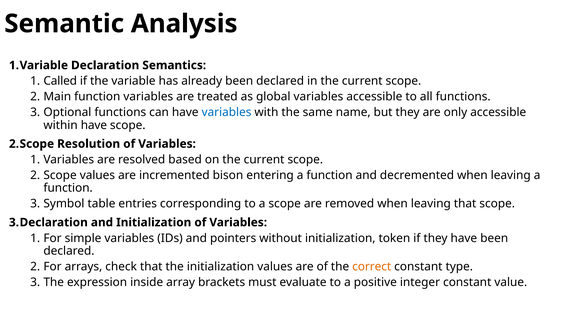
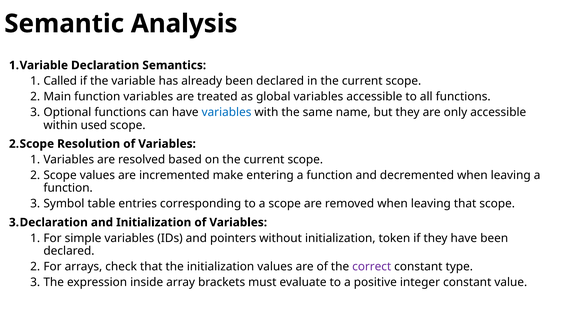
within have: have -> used
bison: bison -> make
correct colour: orange -> purple
